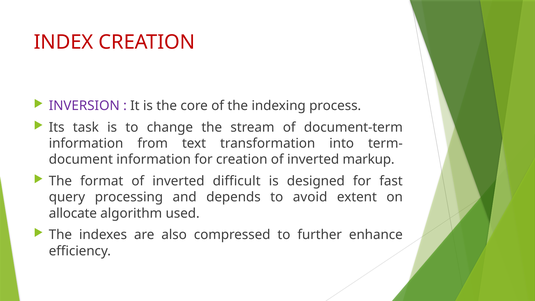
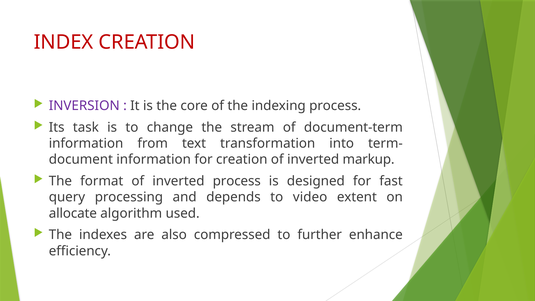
inverted difficult: difficult -> process
avoid: avoid -> video
